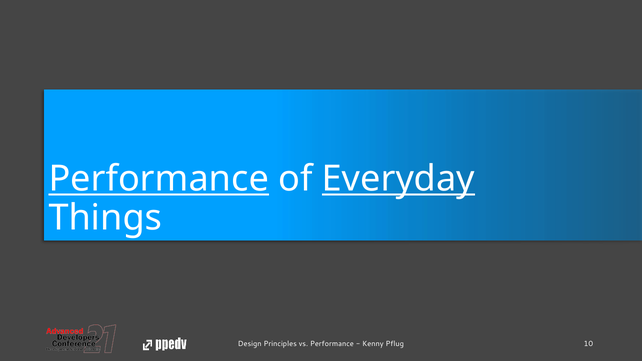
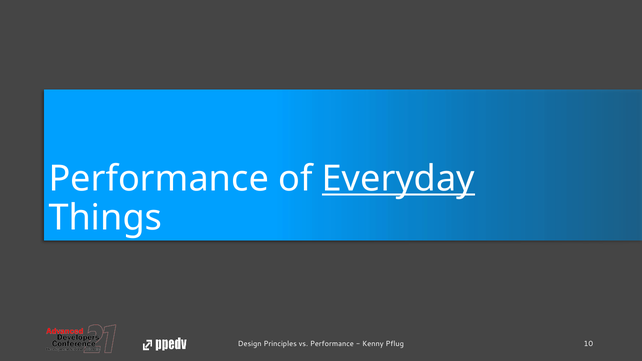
Performance at (159, 179) underline: present -> none
